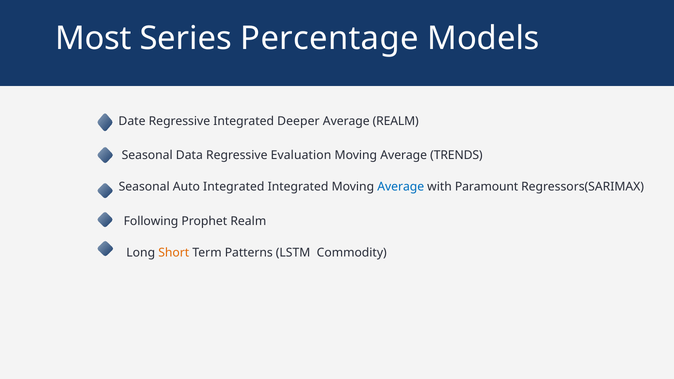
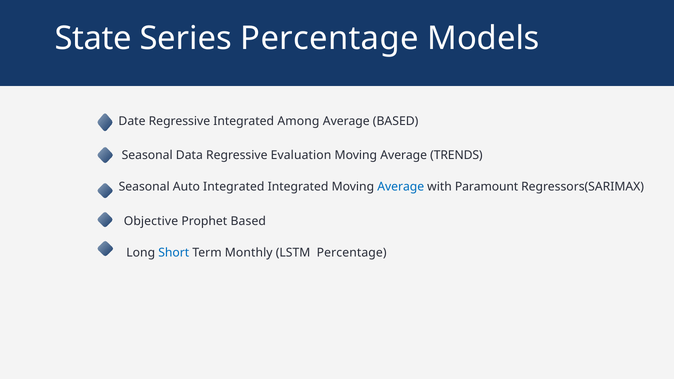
Most: Most -> State
Deeper: Deeper -> Among
Average REALM: REALM -> BASED
Following: Following -> Objective
Prophet Realm: Realm -> Based
Short colour: orange -> blue
Patterns: Patterns -> Monthly
LSTM Commodity: Commodity -> Percentage
